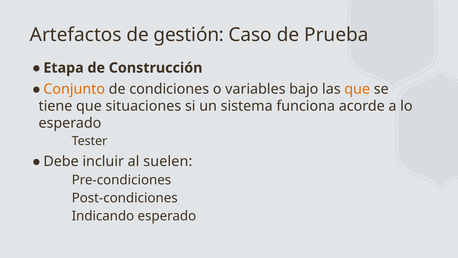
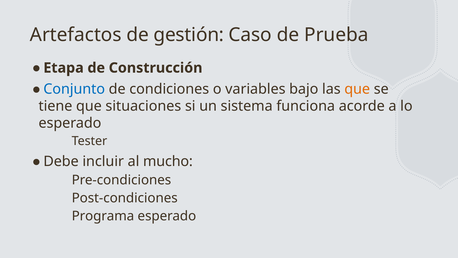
Conjunto colour: orange -> blue
suelen: suelen -> mucho
Indicando: Indicando -> Programa
